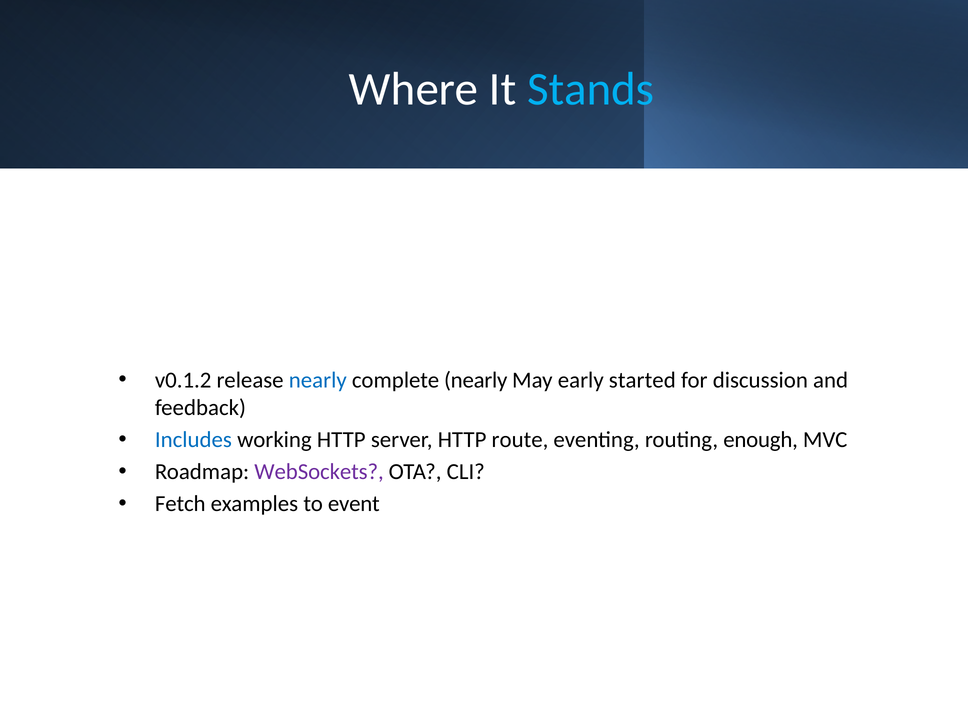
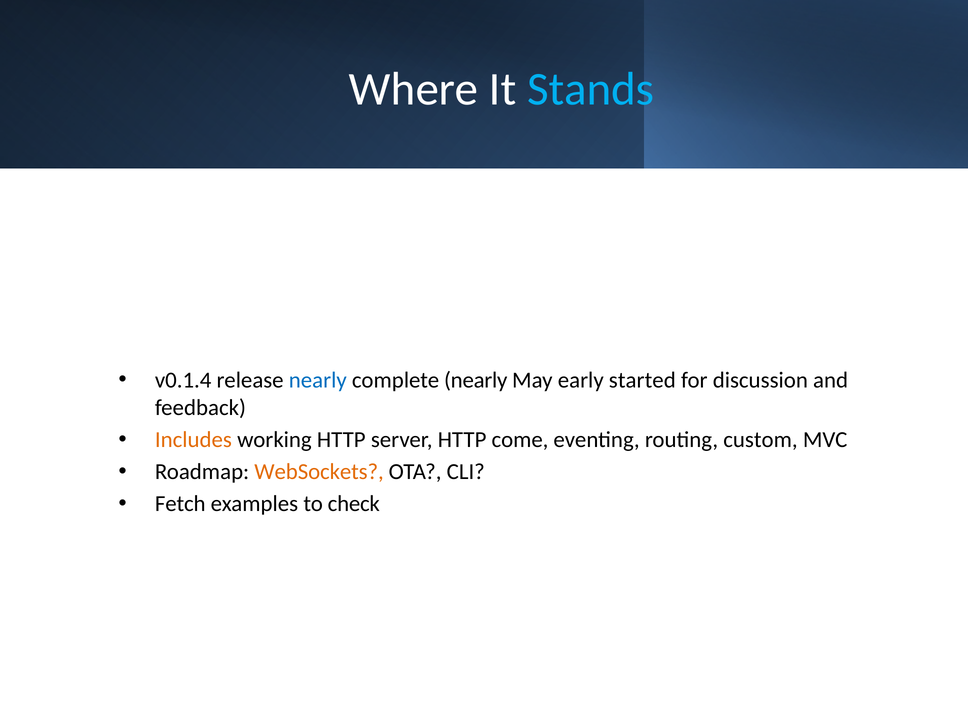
v0.1.2: v0.1.2 -> v0.1.4
Includes colour: blue -> orange
route: route -> come
enough: enough -> custom
WebSockets colour: purple -> orange
event: event -> check
